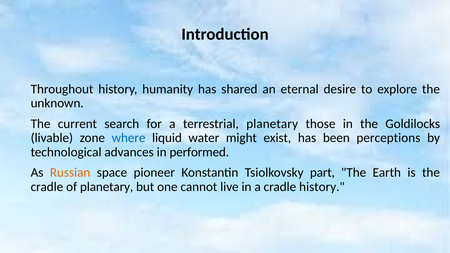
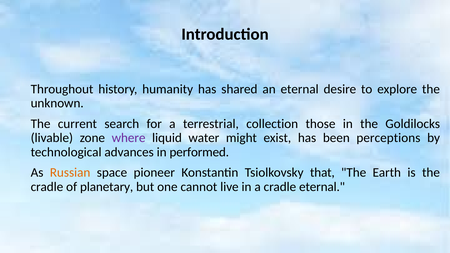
terrestrial planetary: planetary -> collection
where colour: blue -> purple
part: part -> that
cradle history: history -> eternal
